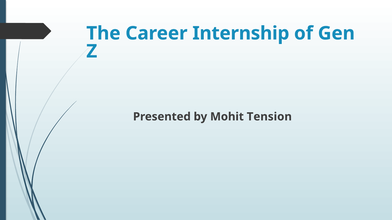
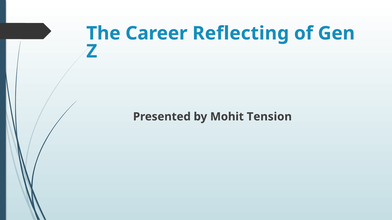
Internship: Internship -> Reflecting
